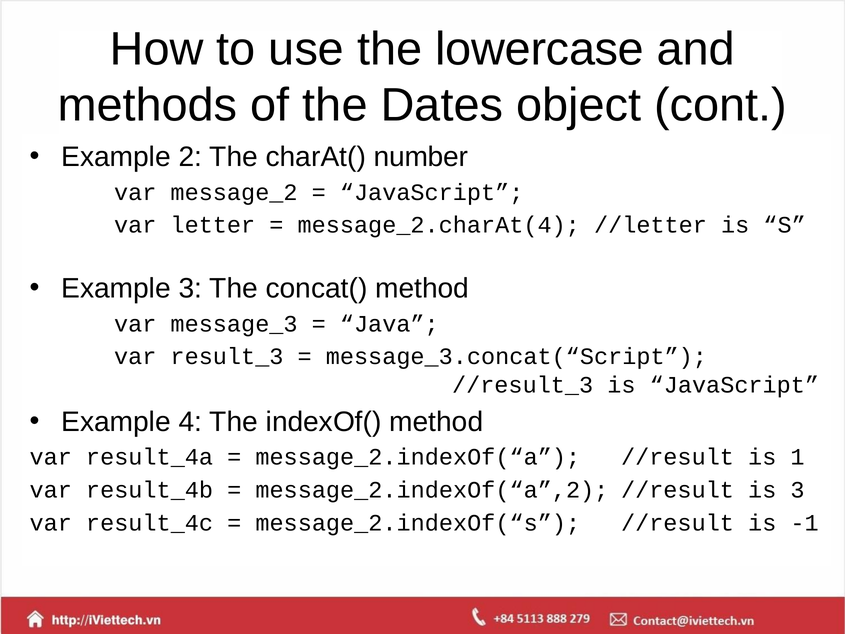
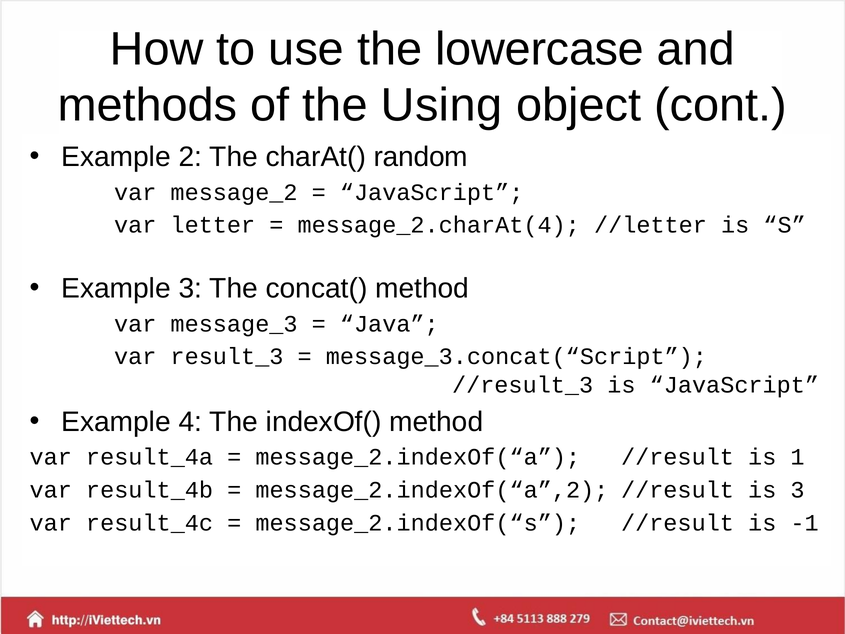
Dates: Dates -> Using
number: number -> random
